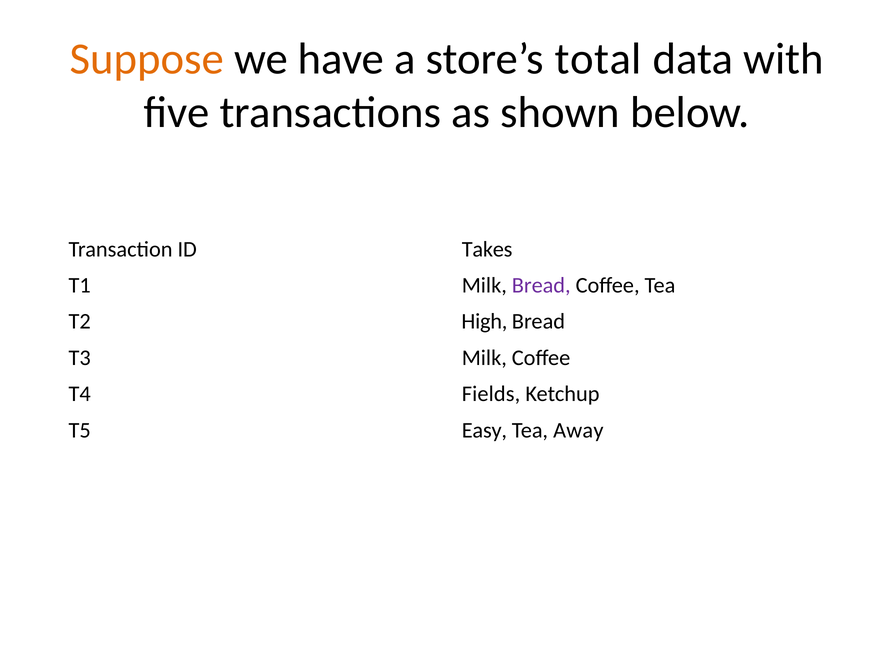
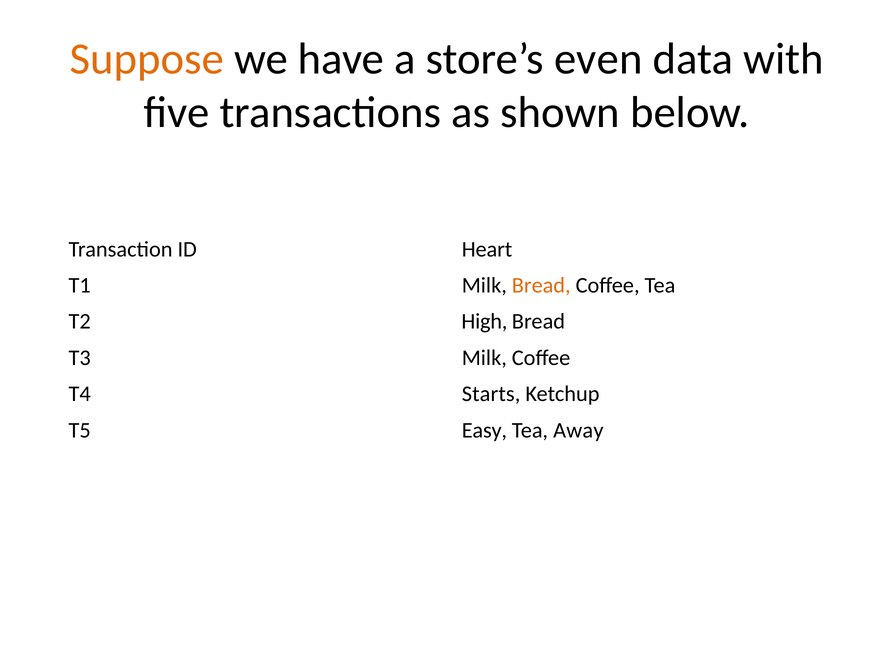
total: total -> even
Takes: Takes -> Heart
Bread at (541, 286) colour: purple -> orange
Fields: Fields -> Starts
